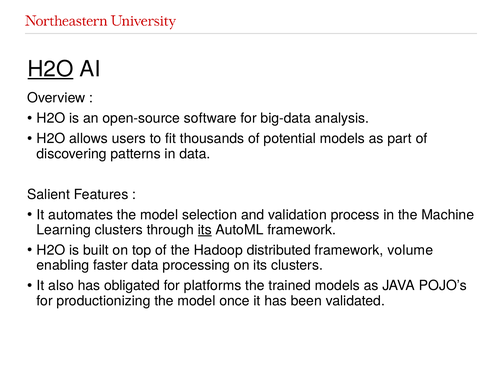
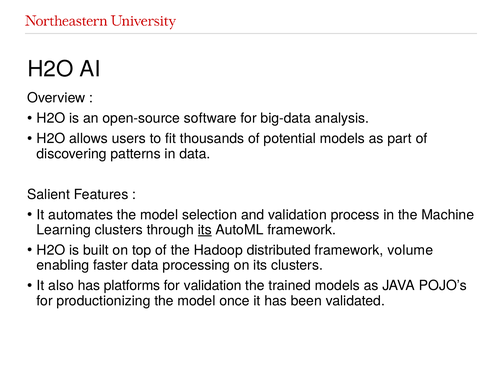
H2O at (50, 69) underline: present -> none
obligated: obligated -> platforms
for platforms: platforms -> validation
